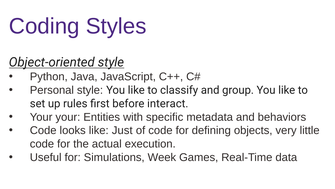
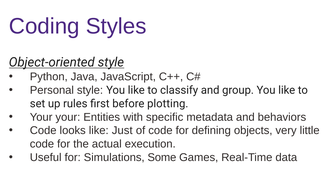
interact: interact -> plotting
Week: Week -> Some
